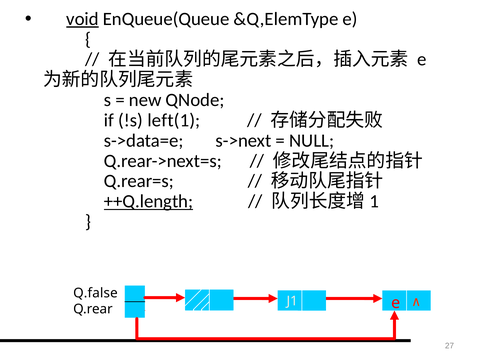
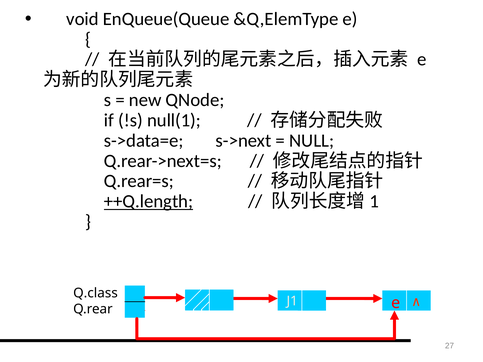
void underline: present -> none
left(1: left(1 -> null(1
Q.false: Q.false -> Q.class
